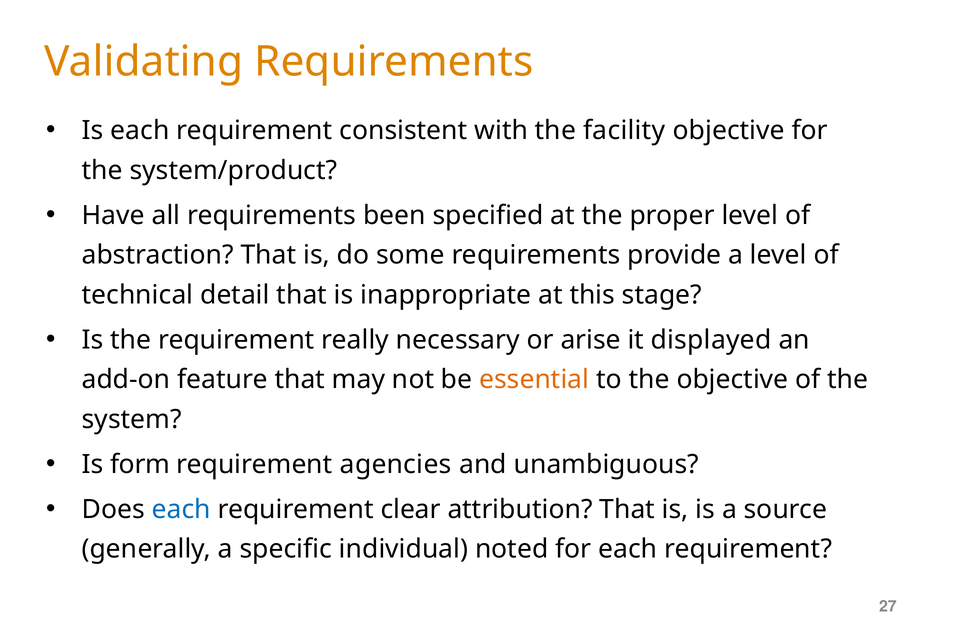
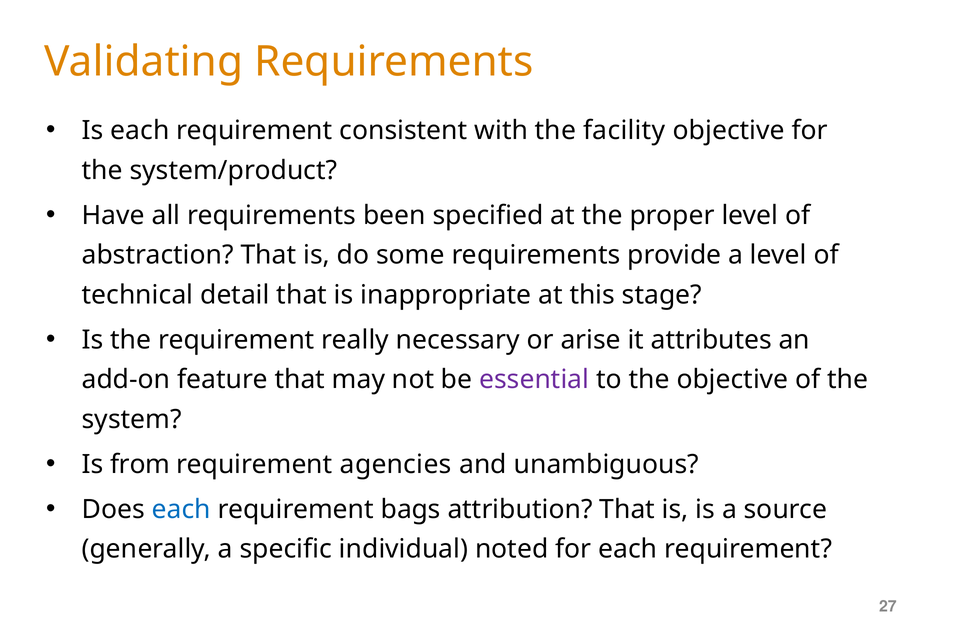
displayed: displayed -> attributes
essential colour: orange -> purple
form: form -> from
clear: clear -> bags
